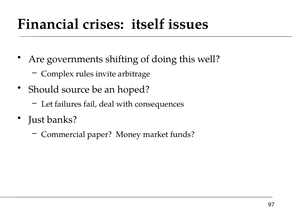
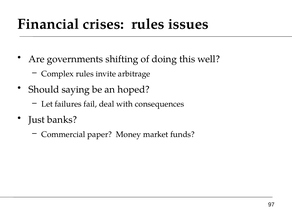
crises itself: itself -> rules
source: source -> saying
